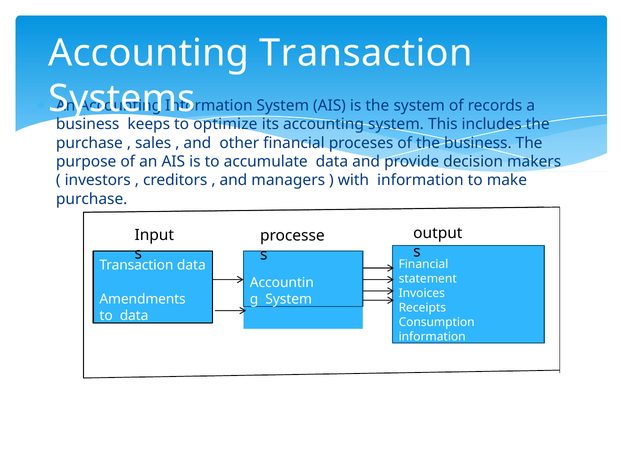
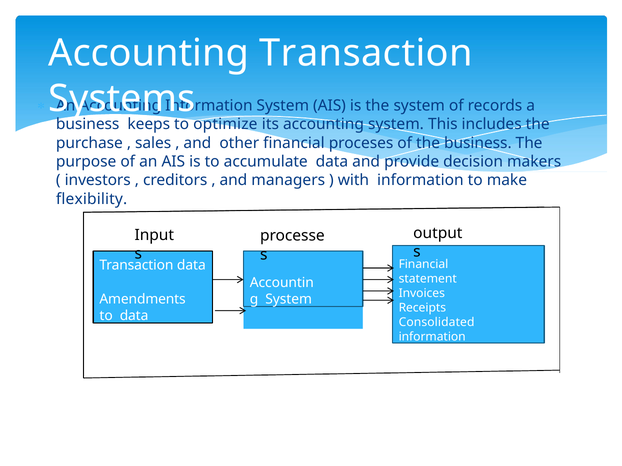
purchase at (92, 199): purchase -> flexibility
Consumption: Consumption -> Consolidated
